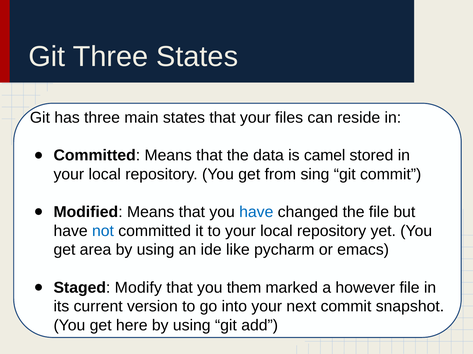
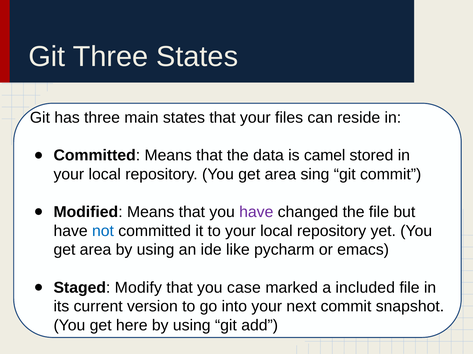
repository You get from: from -> area
have at (256, 212) colour: blue -> purple
them: them -> case
however: however -> included
